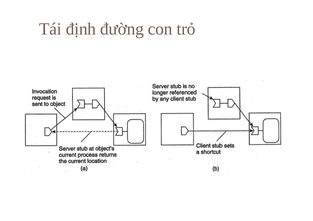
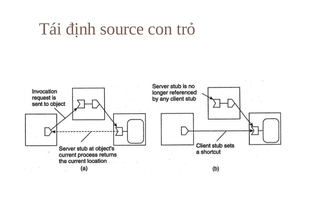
đường: đường -> source
